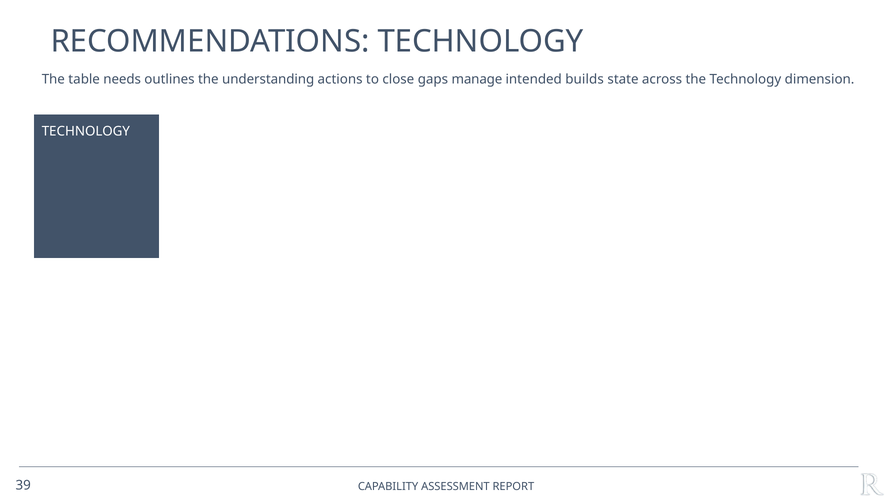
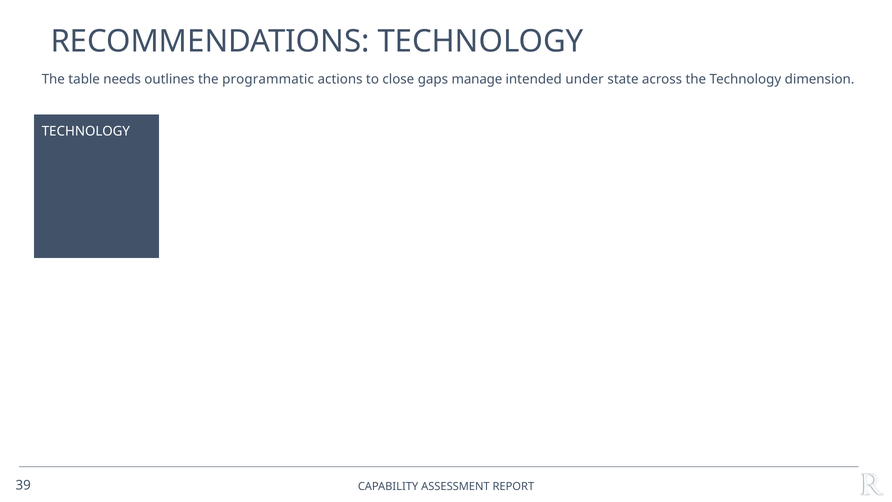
understanding: understanding -> programmatic
builds: builds -> under
